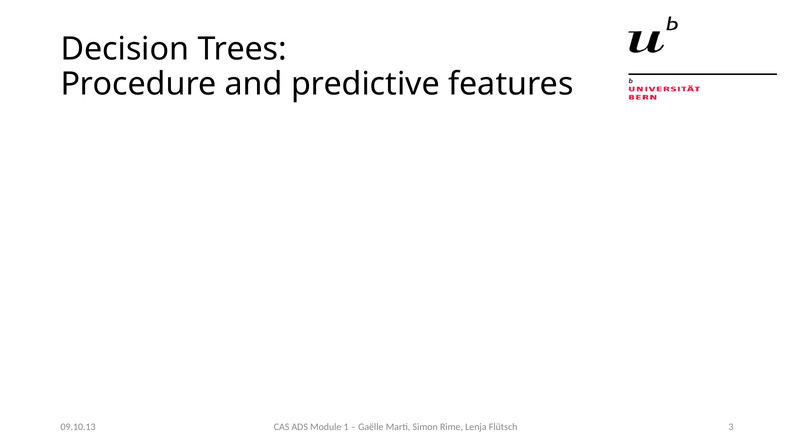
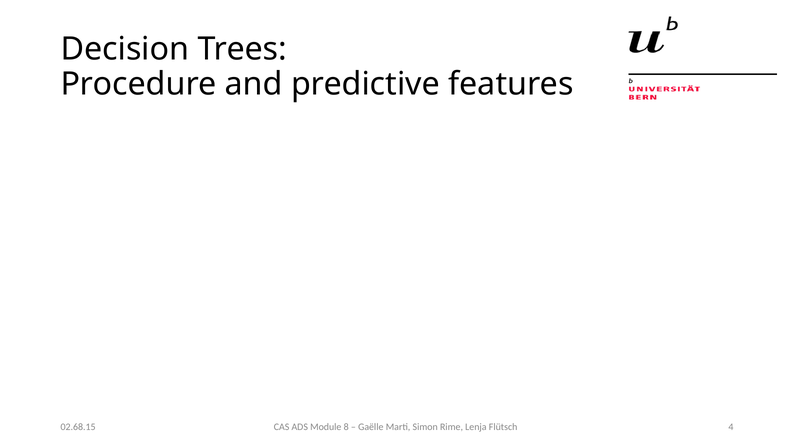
1: 1 -> 8
3: 3 -> 4
09.10.13: 09.10.13 -> 02.68.15
